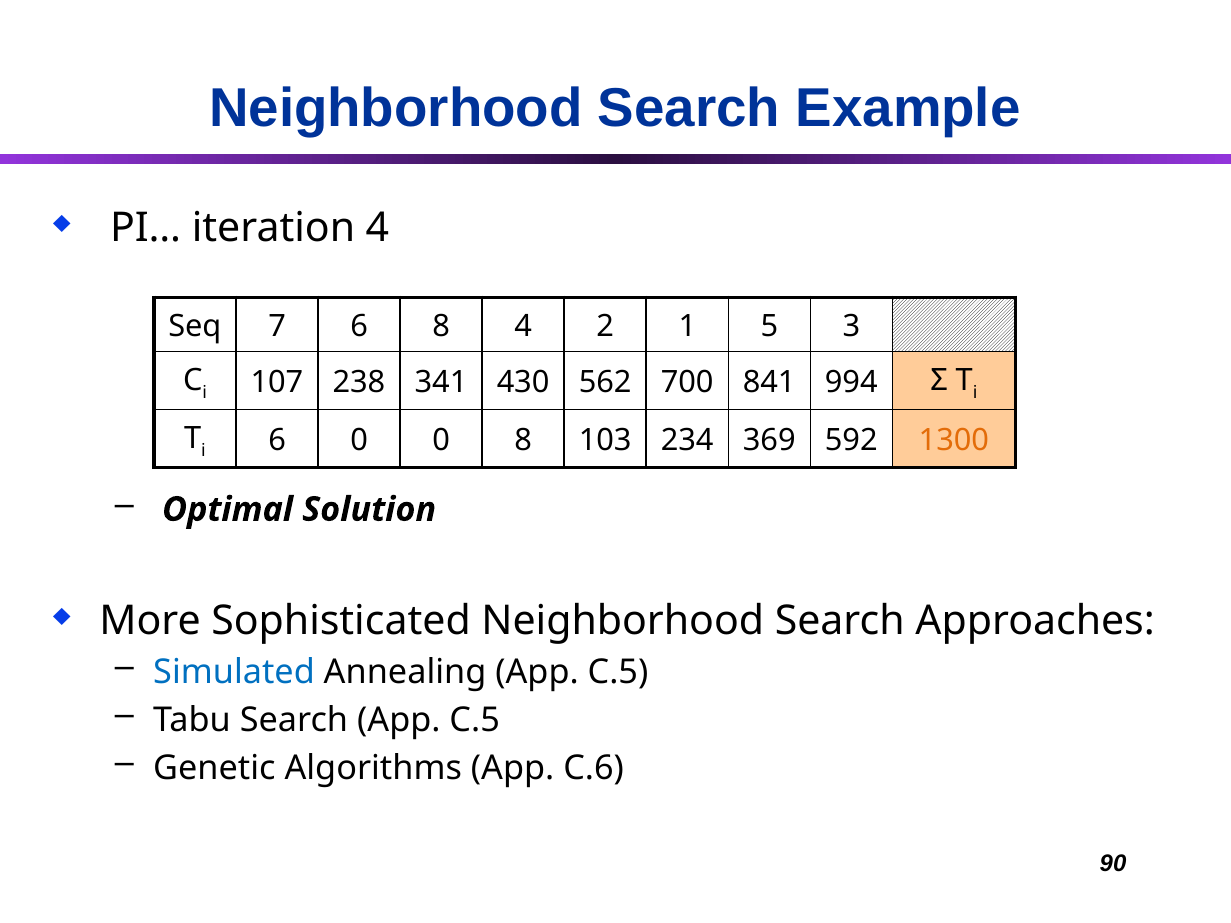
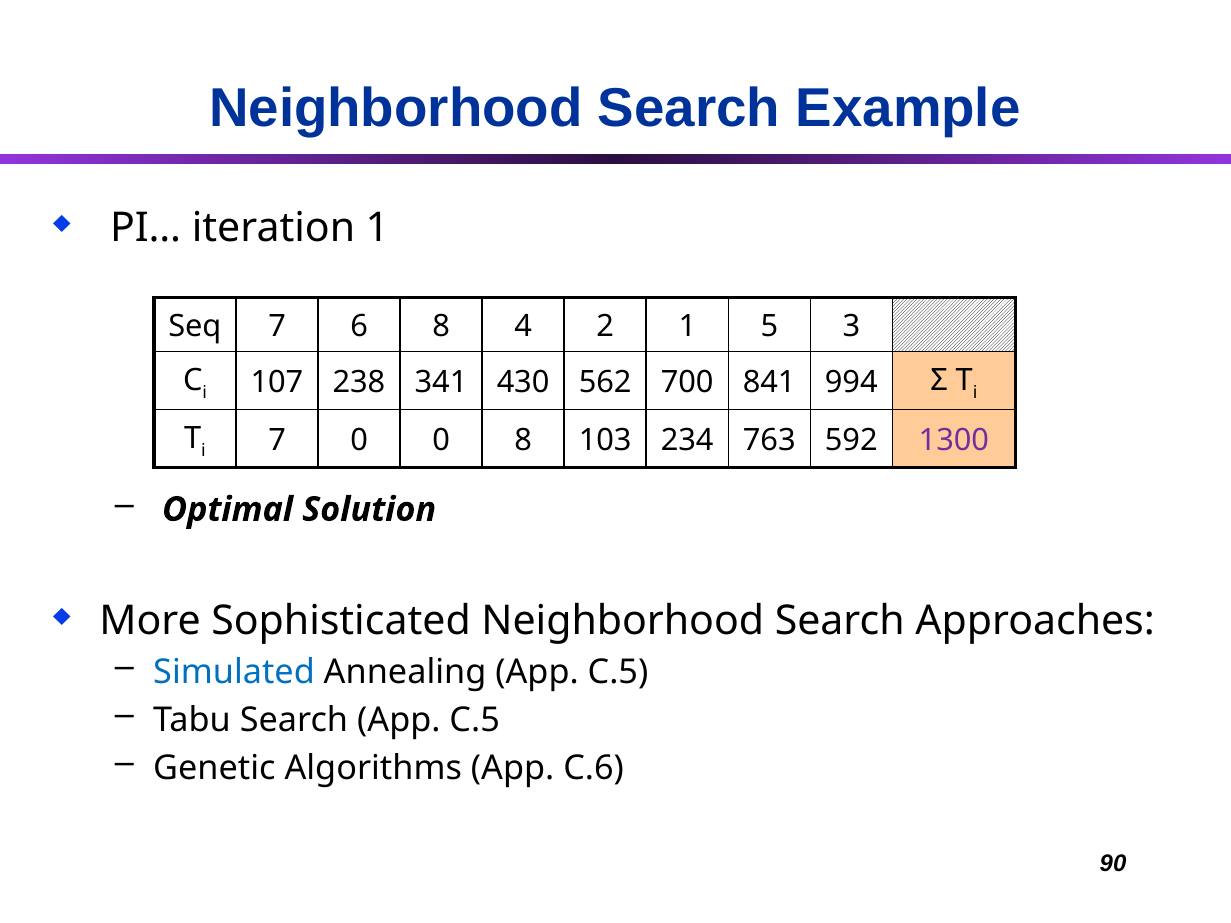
iteration 4: 4 -> 1
6 at (277, 440): 6 -> 7
369: 369 -> 763
1300 colour: orange -> purple
